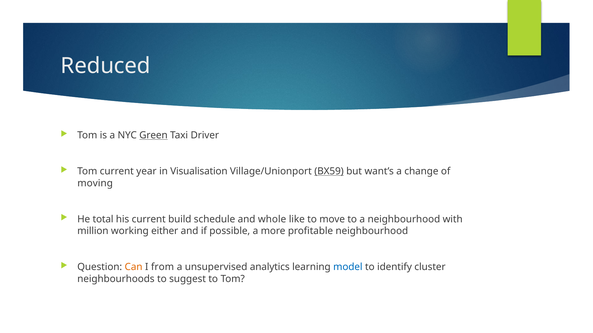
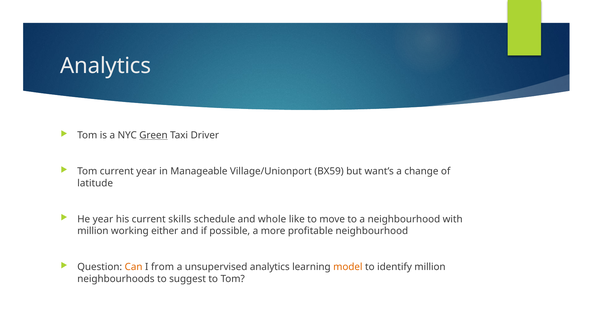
Reduced at (106, 66): Reduced -> Analytics
Visualisation: Visualisation -> Manageable
BX59 underline: present -> none
moving: moving -> latitude
He total: total -> year
build: build -> skills
model colour: blue -> orange
identify cluster: cluster -> million
